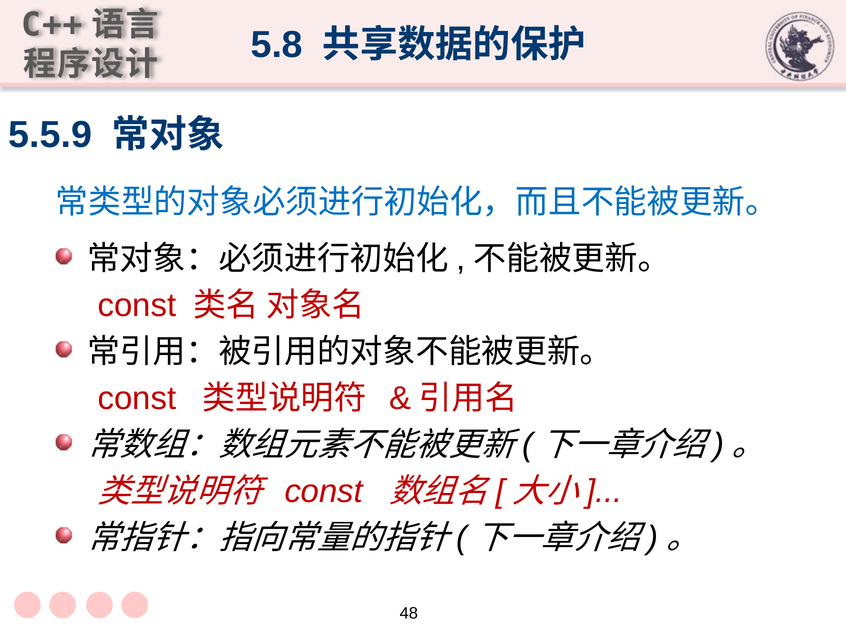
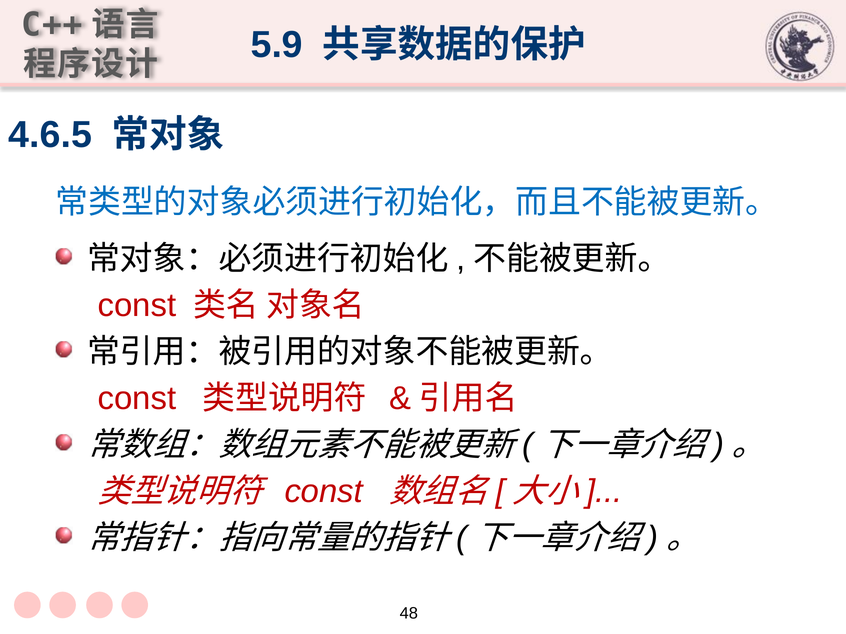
5.8: 5.8 -> 5.9
5.5.9: 5.5.9 -> 4.6.5
